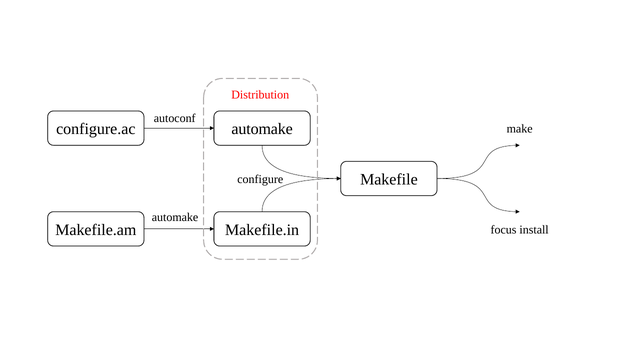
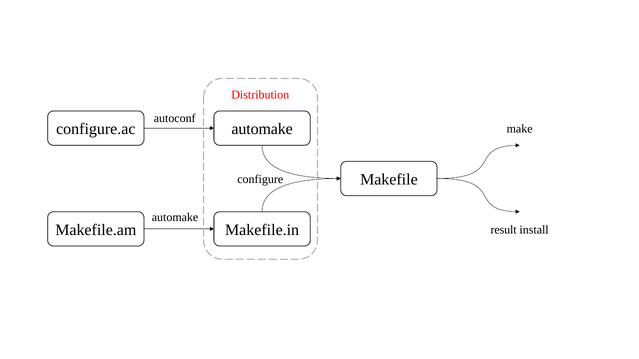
focus: focus -> result
